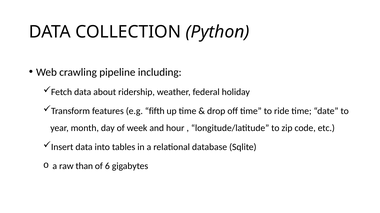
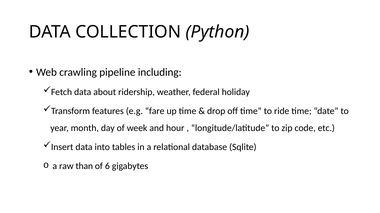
fifth: fifth -> fare
